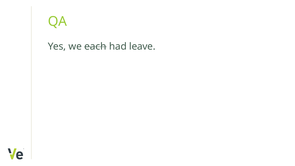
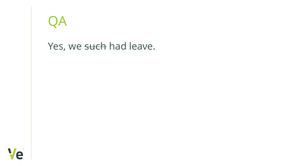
each: each -> such
